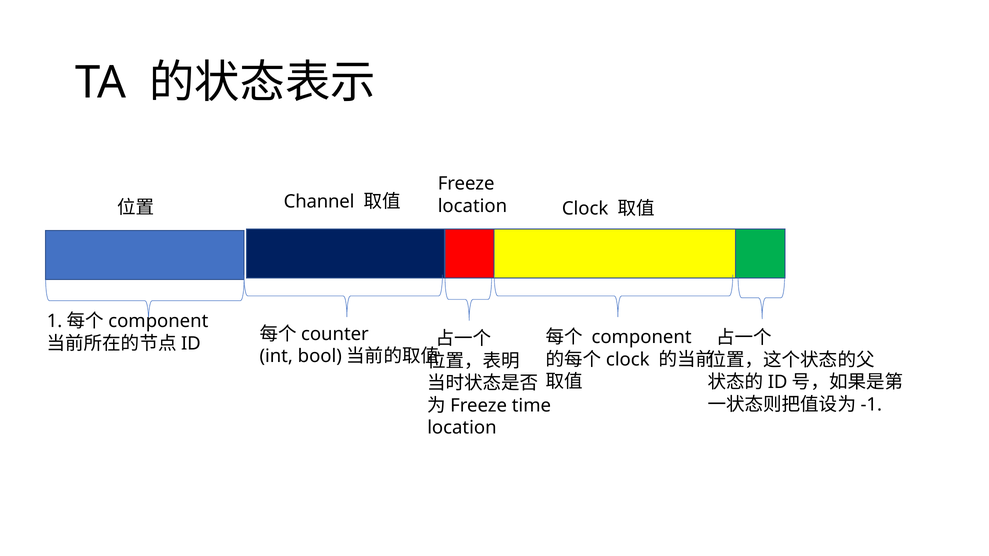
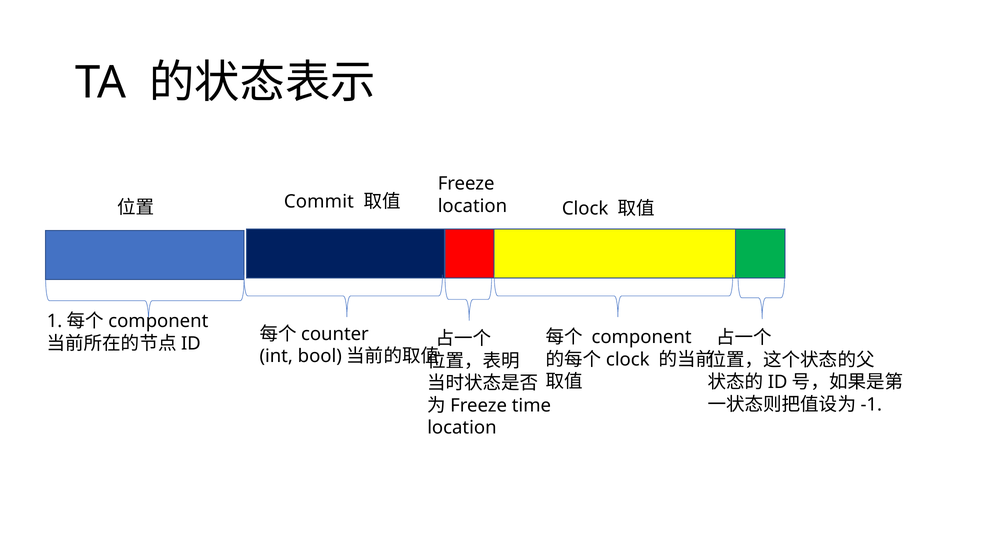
Channel: Channel -> Commit
